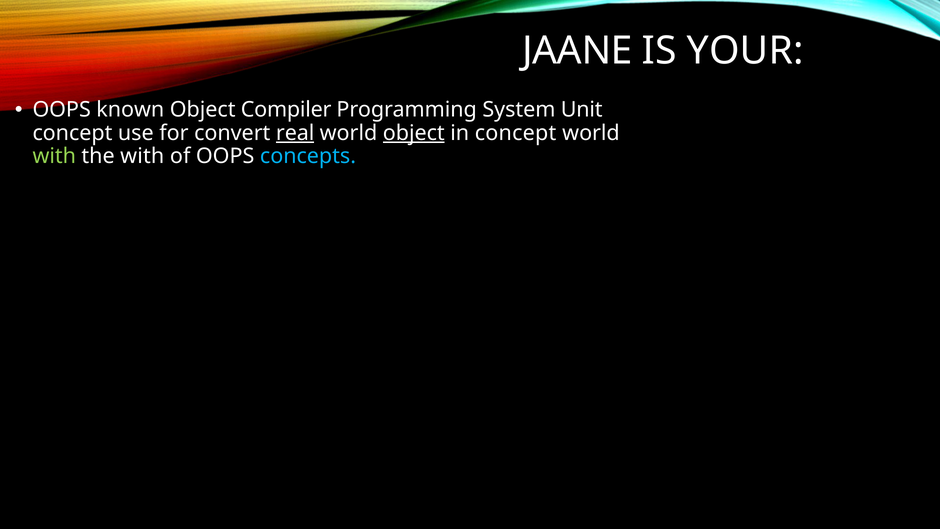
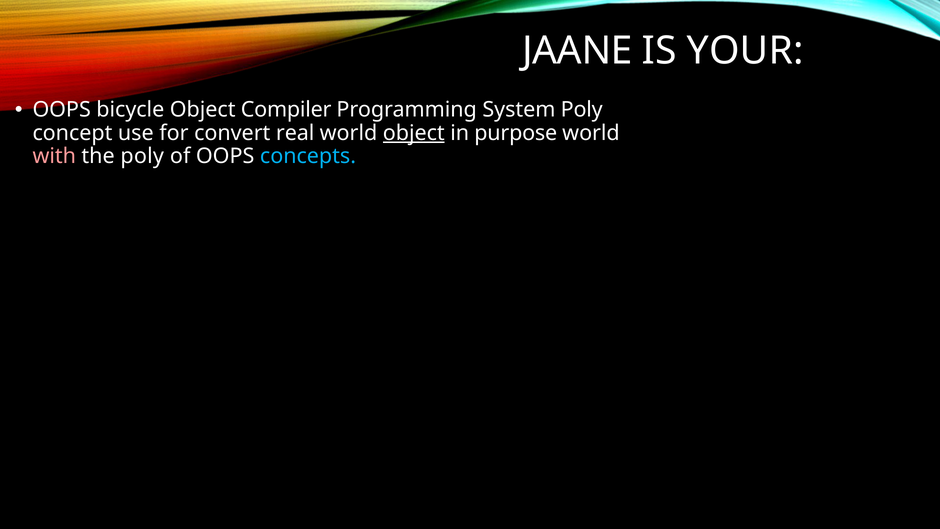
known: known -> bicycle
System Unit: Unit -> Poly
real underline: present -> none
in concept: concept -> purpose
with at (54, 156) colour: light green -> pink
the with: with -> poly
